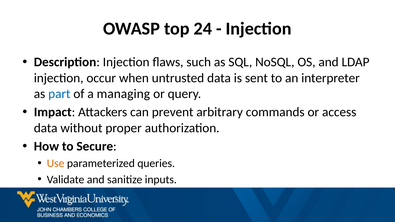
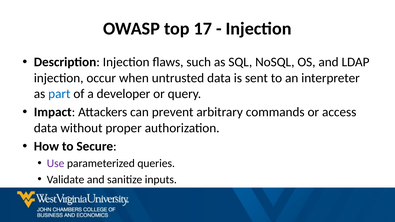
24: 24 -> 17
managing: managing -> developer
Use colour: orange -> purple
